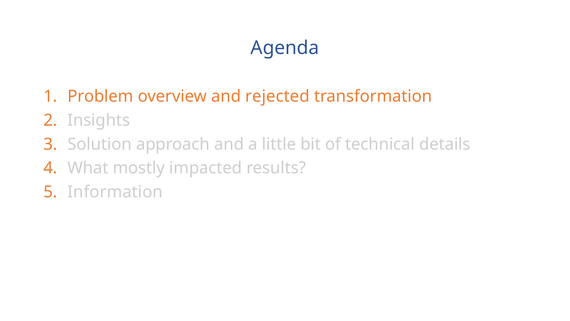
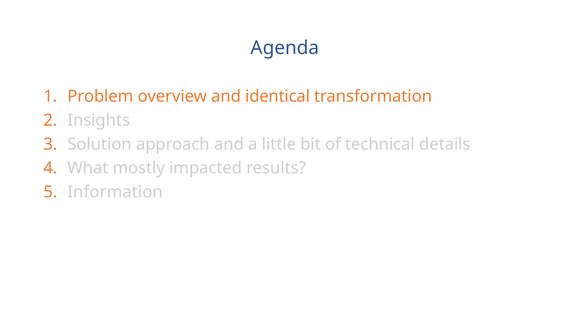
rejected: rejected -> identical
